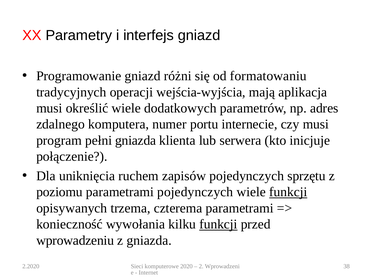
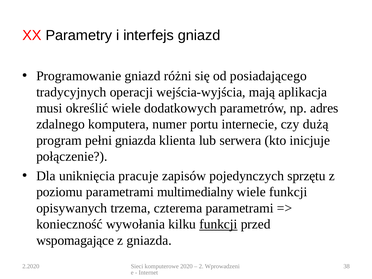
formatowaniu: formatowaniu -> posiadającego
czy musi: musi -> dużą
ruchem: ruchem -> pracuje
parametrami pojedynczych: pojedynczych -> multimedialny
funkcji at (288, 192) underline: present -> none
wprowadzeniu: wprowadzeniu -> wspomagające
